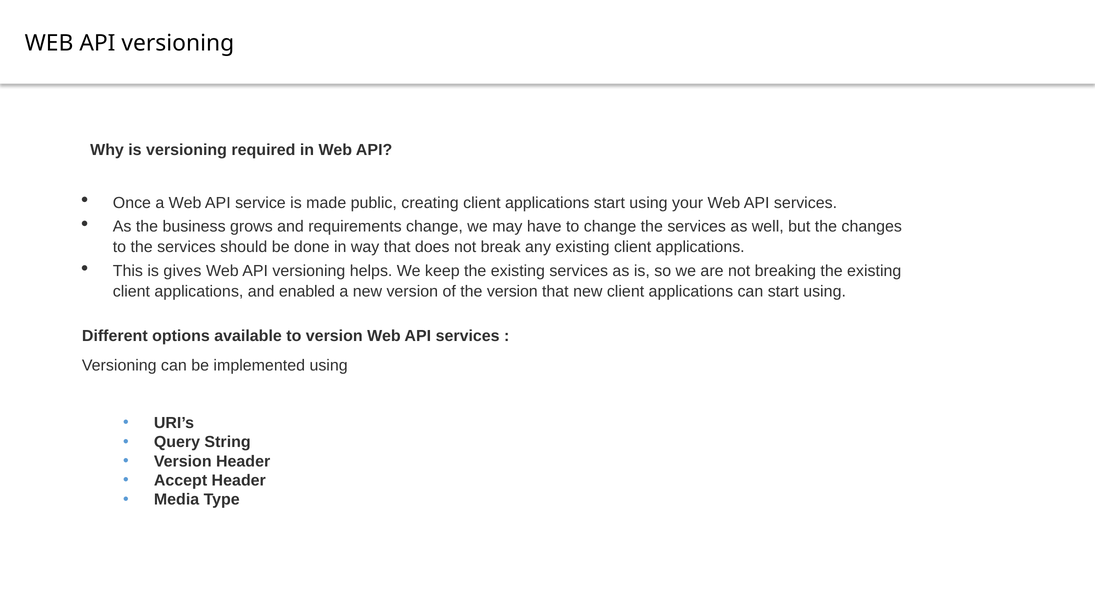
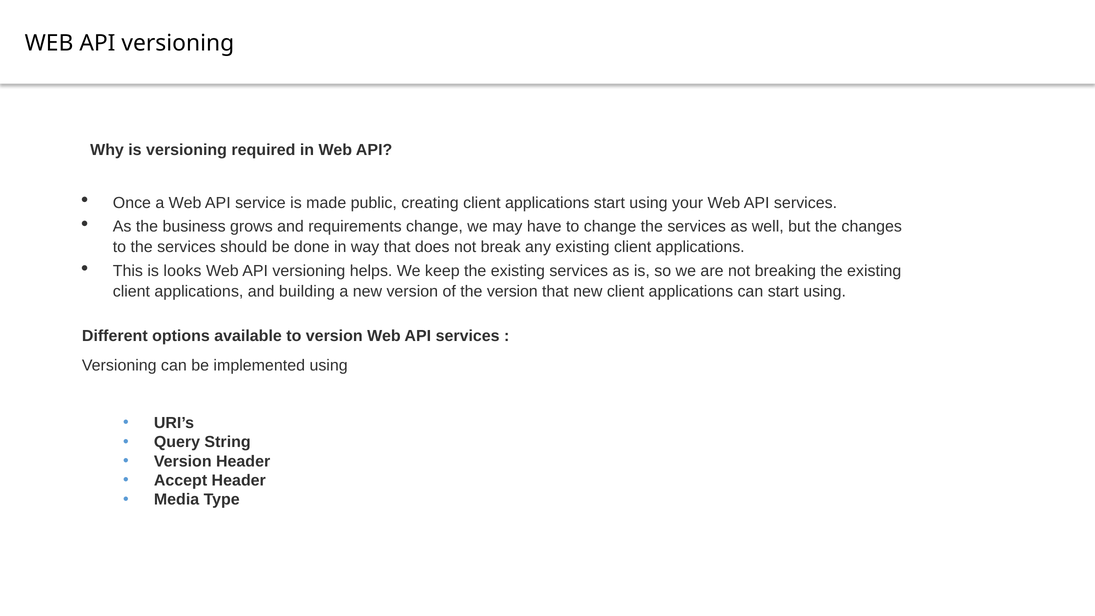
gives: gives -> looks
enabled: enabled -> building
